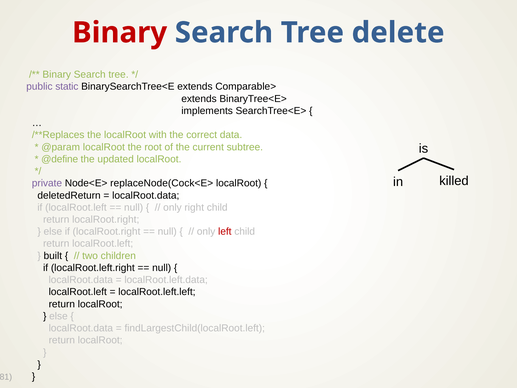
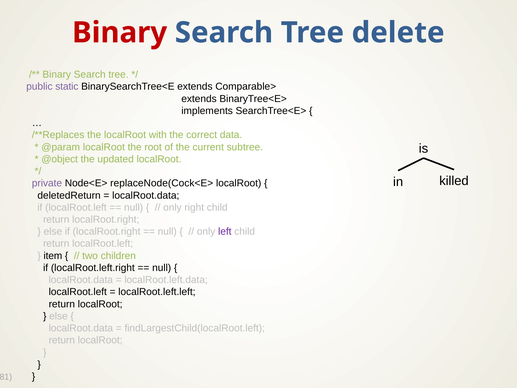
@define: @define -> @object
left colour: red -> purple
built: built -> item
